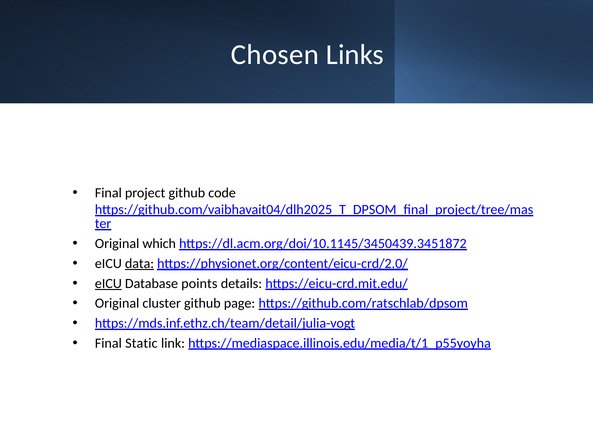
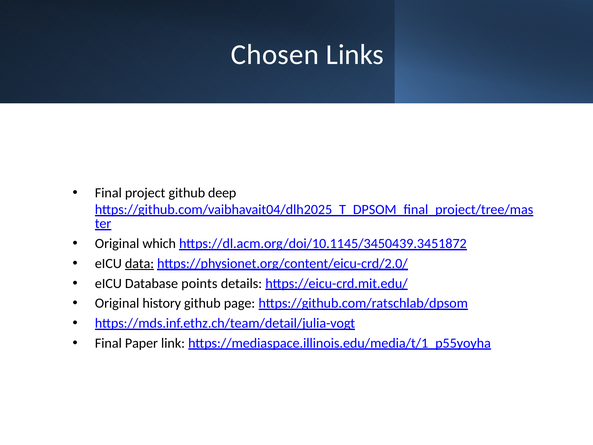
code: code -> deep
eICU at (108, 283) underline: present -> none
cluster: cluster -> history
Static: Static -> Paper
